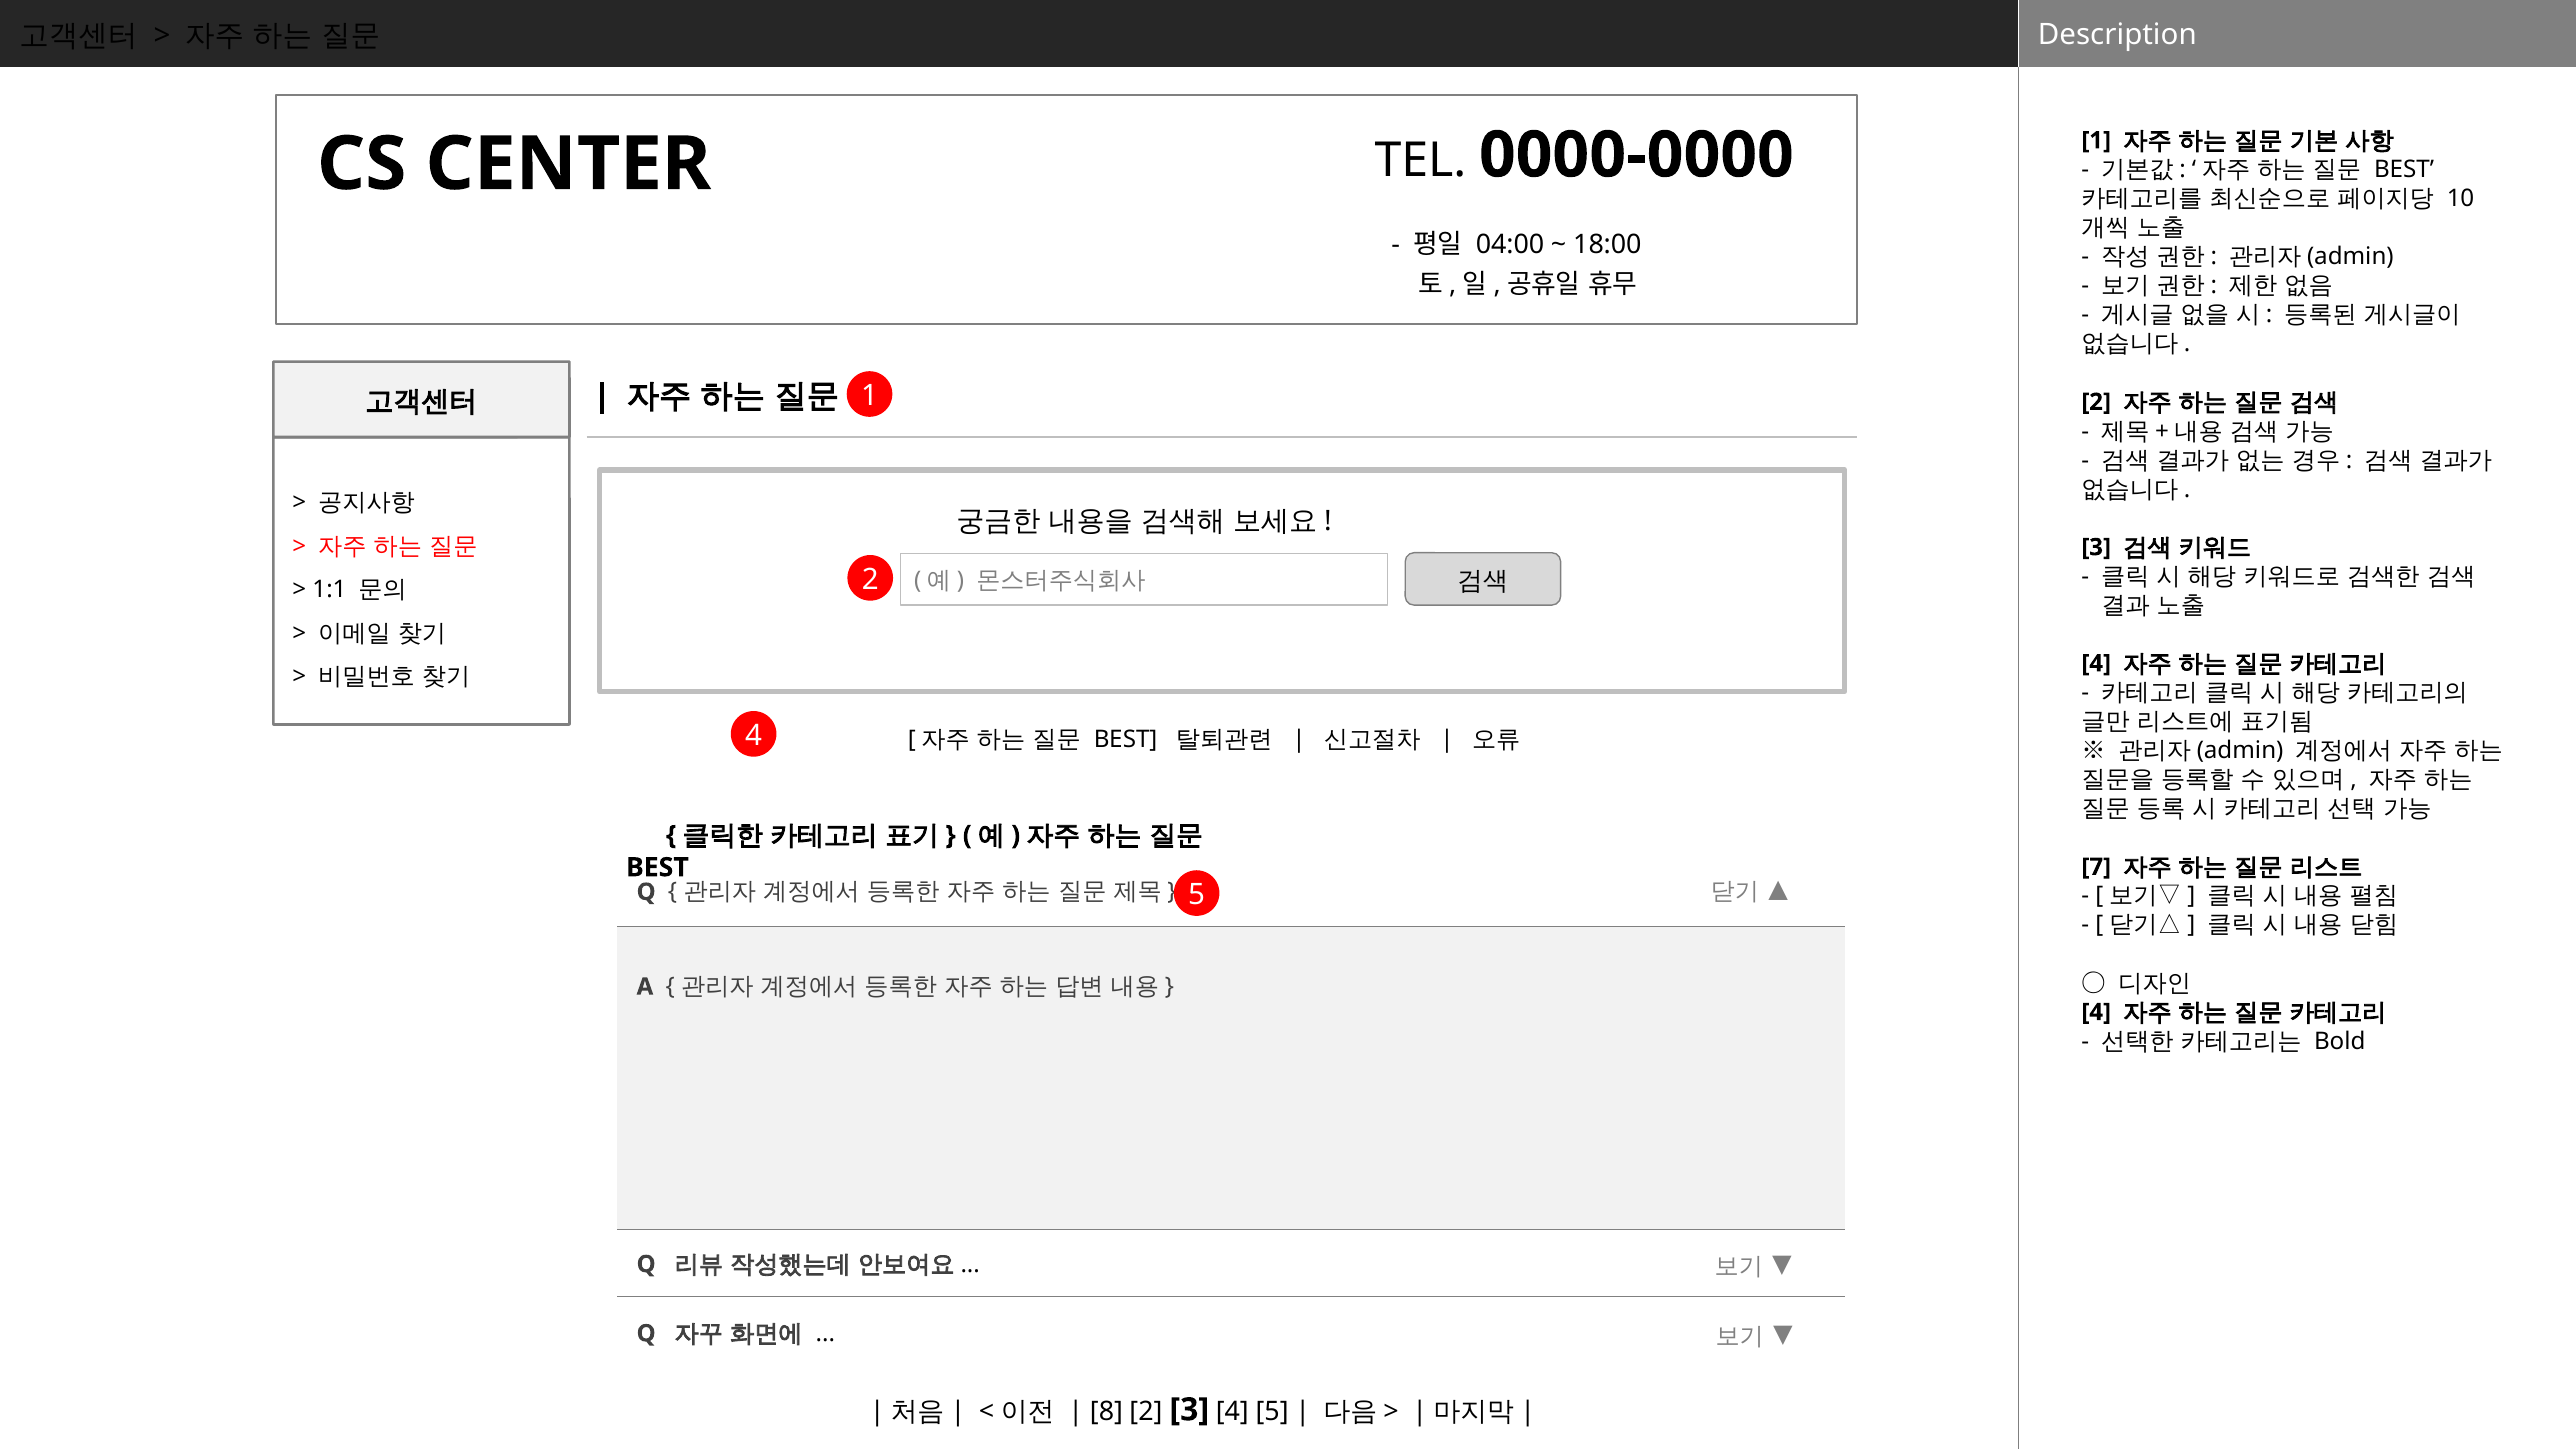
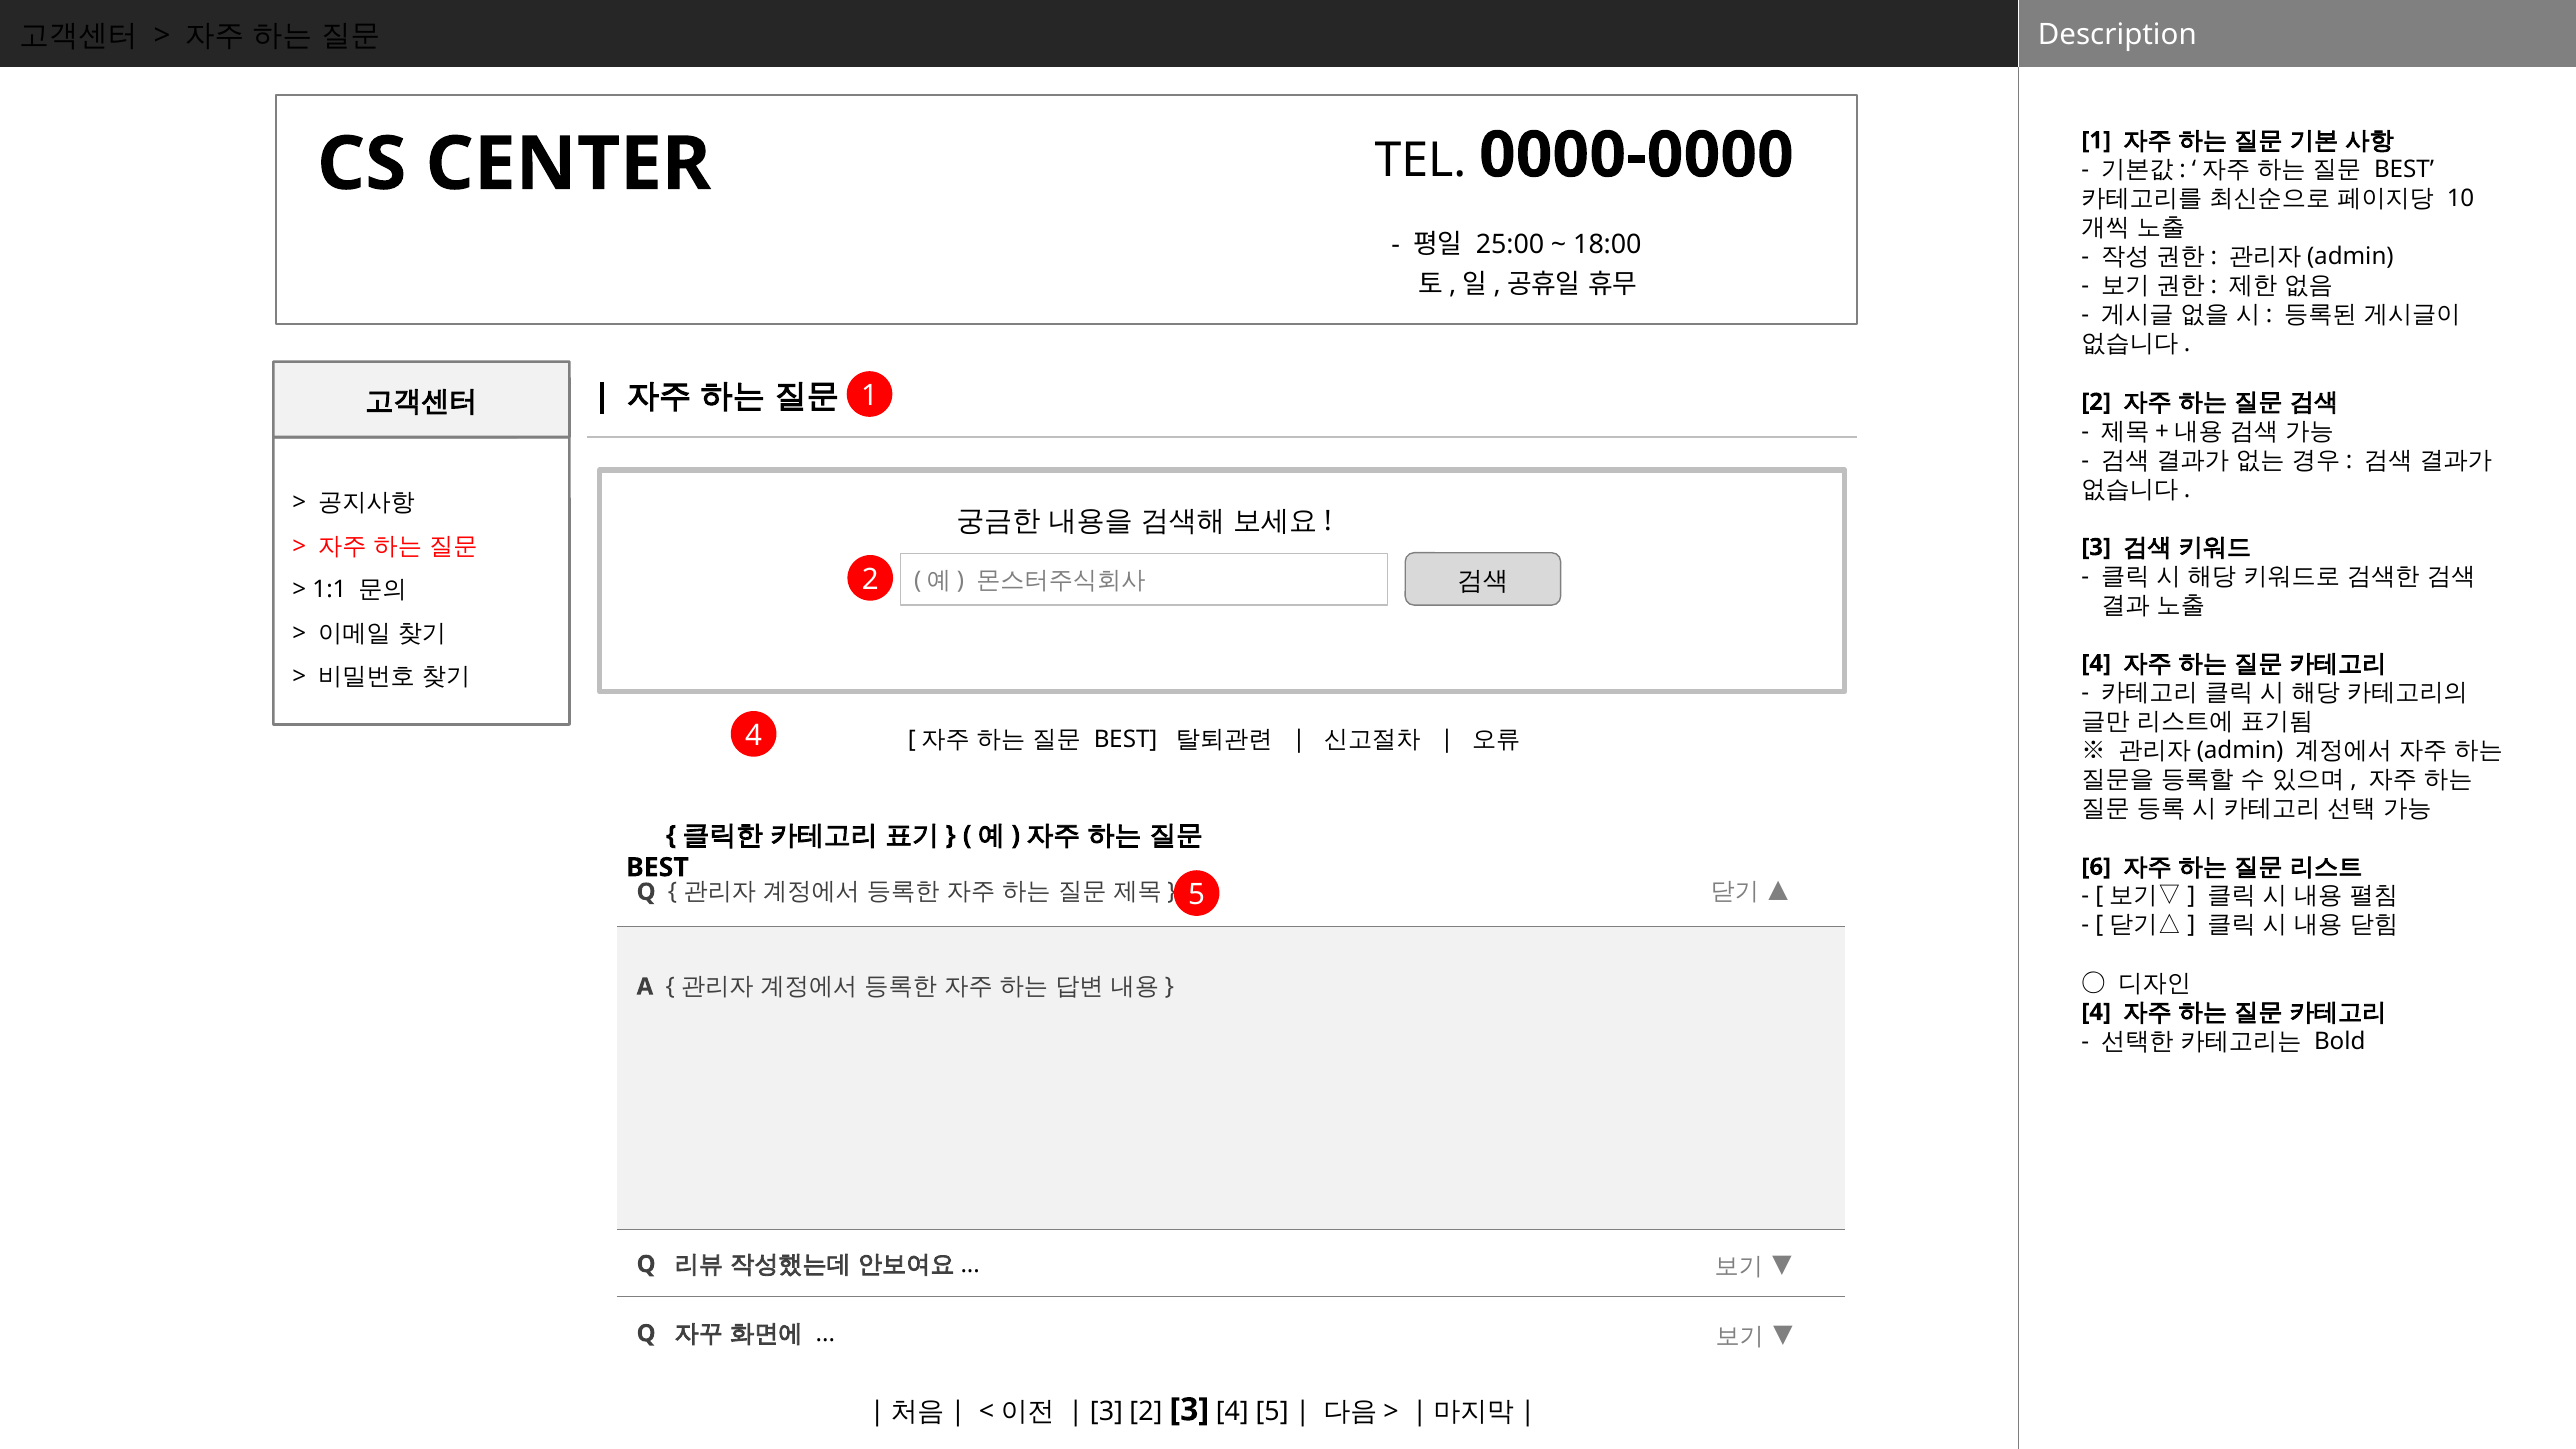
04:00: 04:00 -> 25:00
7: 7 -> 6
8 at (1106, 1411): 8 -> 3
